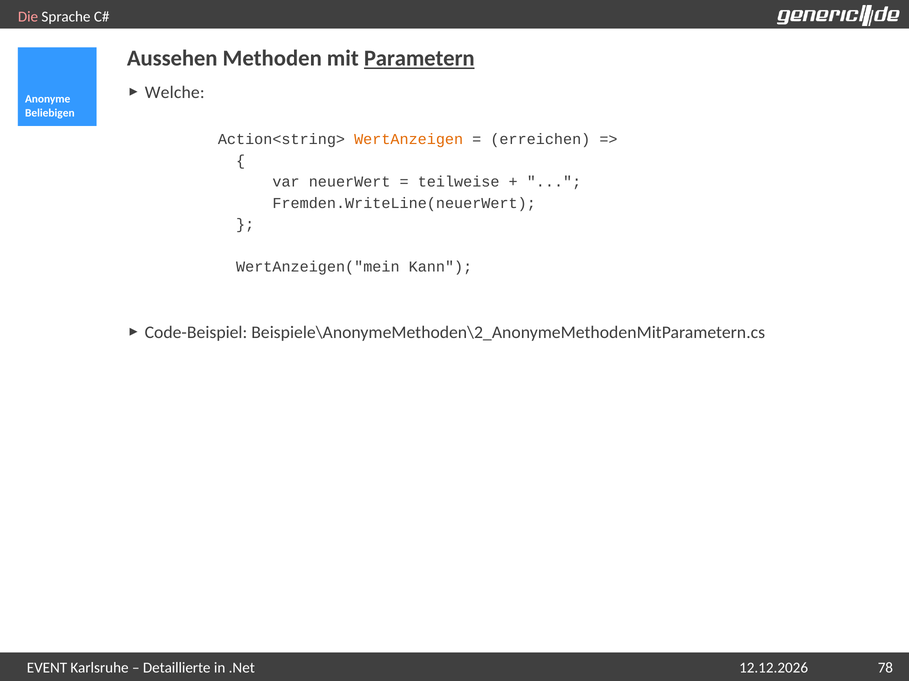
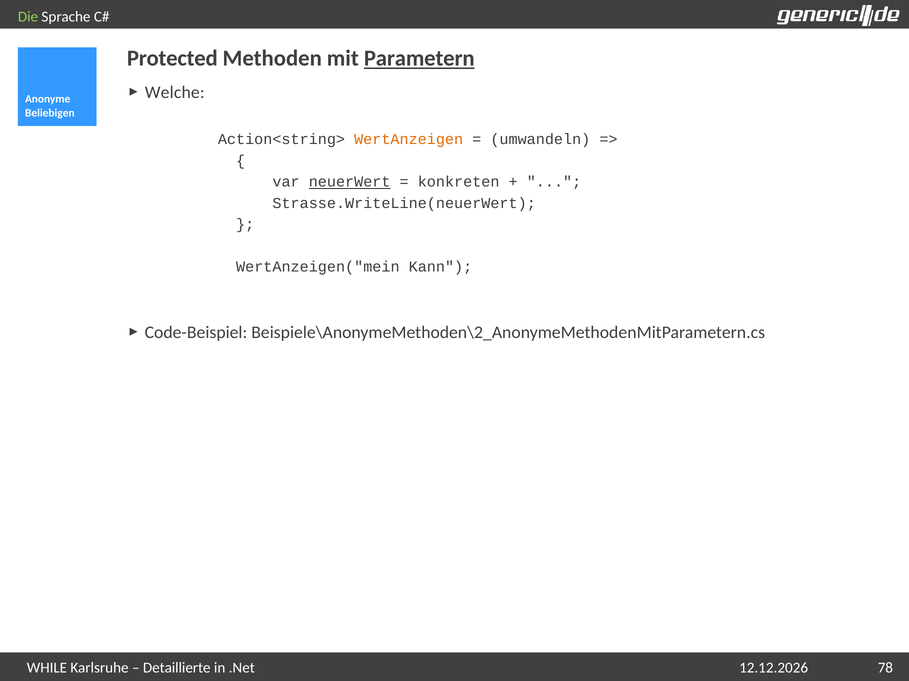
Die colour: pink -> light green
Aussehen: Aussehen -> Protected
erreichen: erreichen -> umwandeln
neuerWert underline: none -> present
teilweise: teilweise -> konkreten
Fremden.WriteLine(neuerWert: Fremden.WriteLine(neuerWert -> Strasse.WriteLine(neuerWert
EVENT: EVENT -> WHILE
